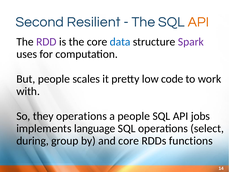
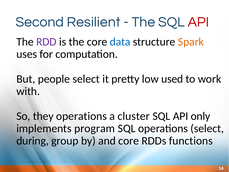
API at (198, 22) colour: orange -> red
Spark colour: purple -> orange
people scales: scales -> select
code: code -> used
a people: people -> cluster
jobs: jobs -> only
language: language -> program
